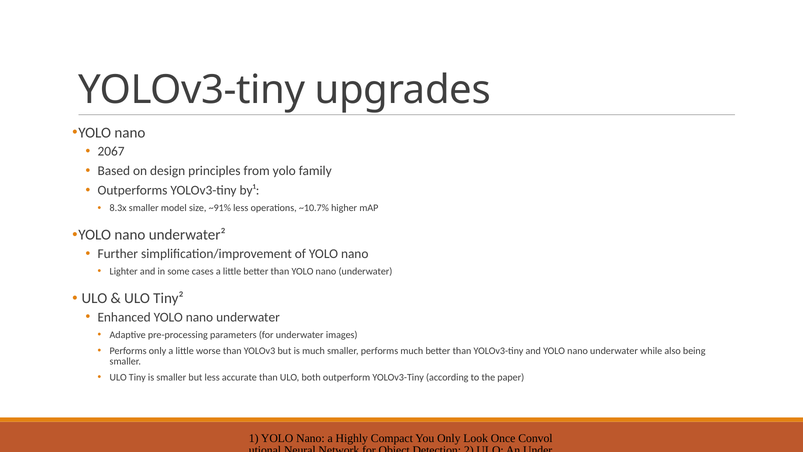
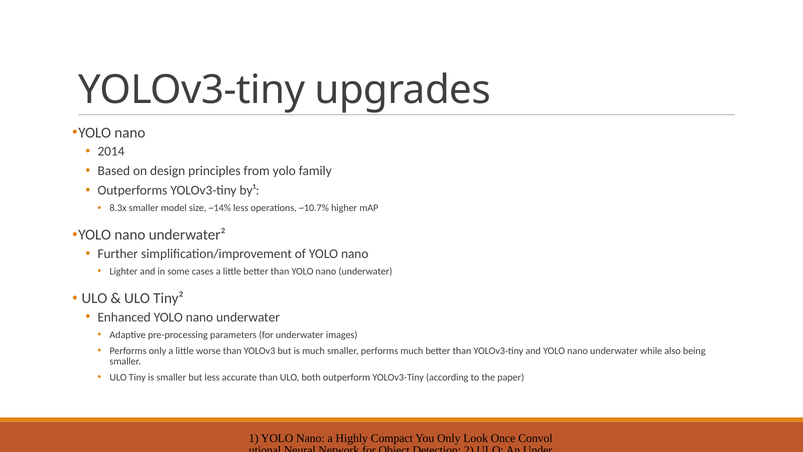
2067: 2067 -> 2014
~91%: ~91% -> ~14%
